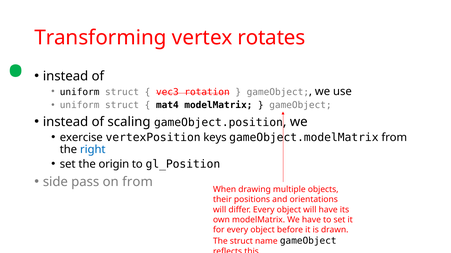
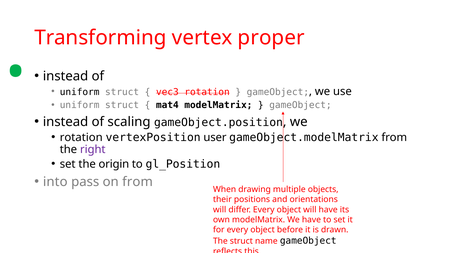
rotates: rotates -> proper
exercise at (81, 138): exercise -> rotation
keys: keys -> user
right colour: blue -> purple
side: side -> into
